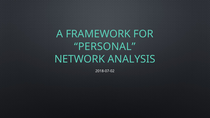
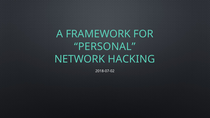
ANALYSIS: ANALYSIS -> HACKING
